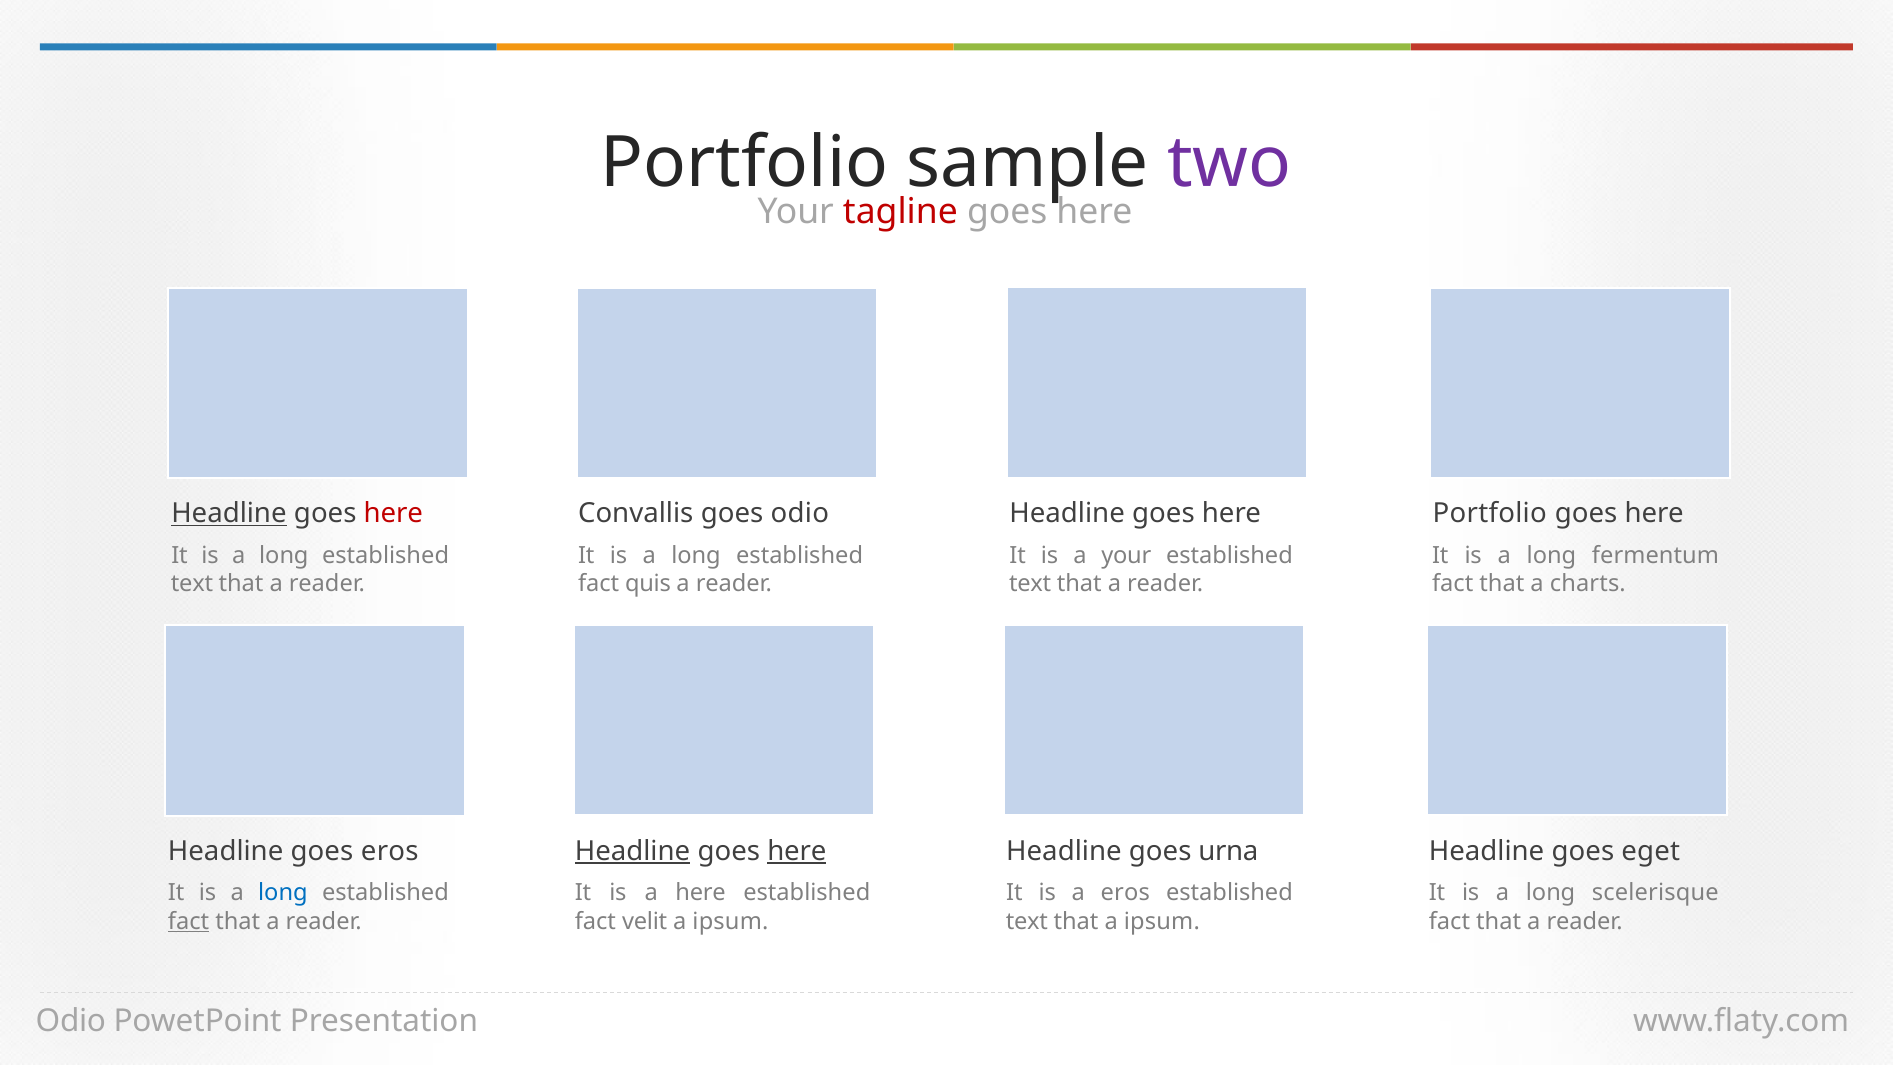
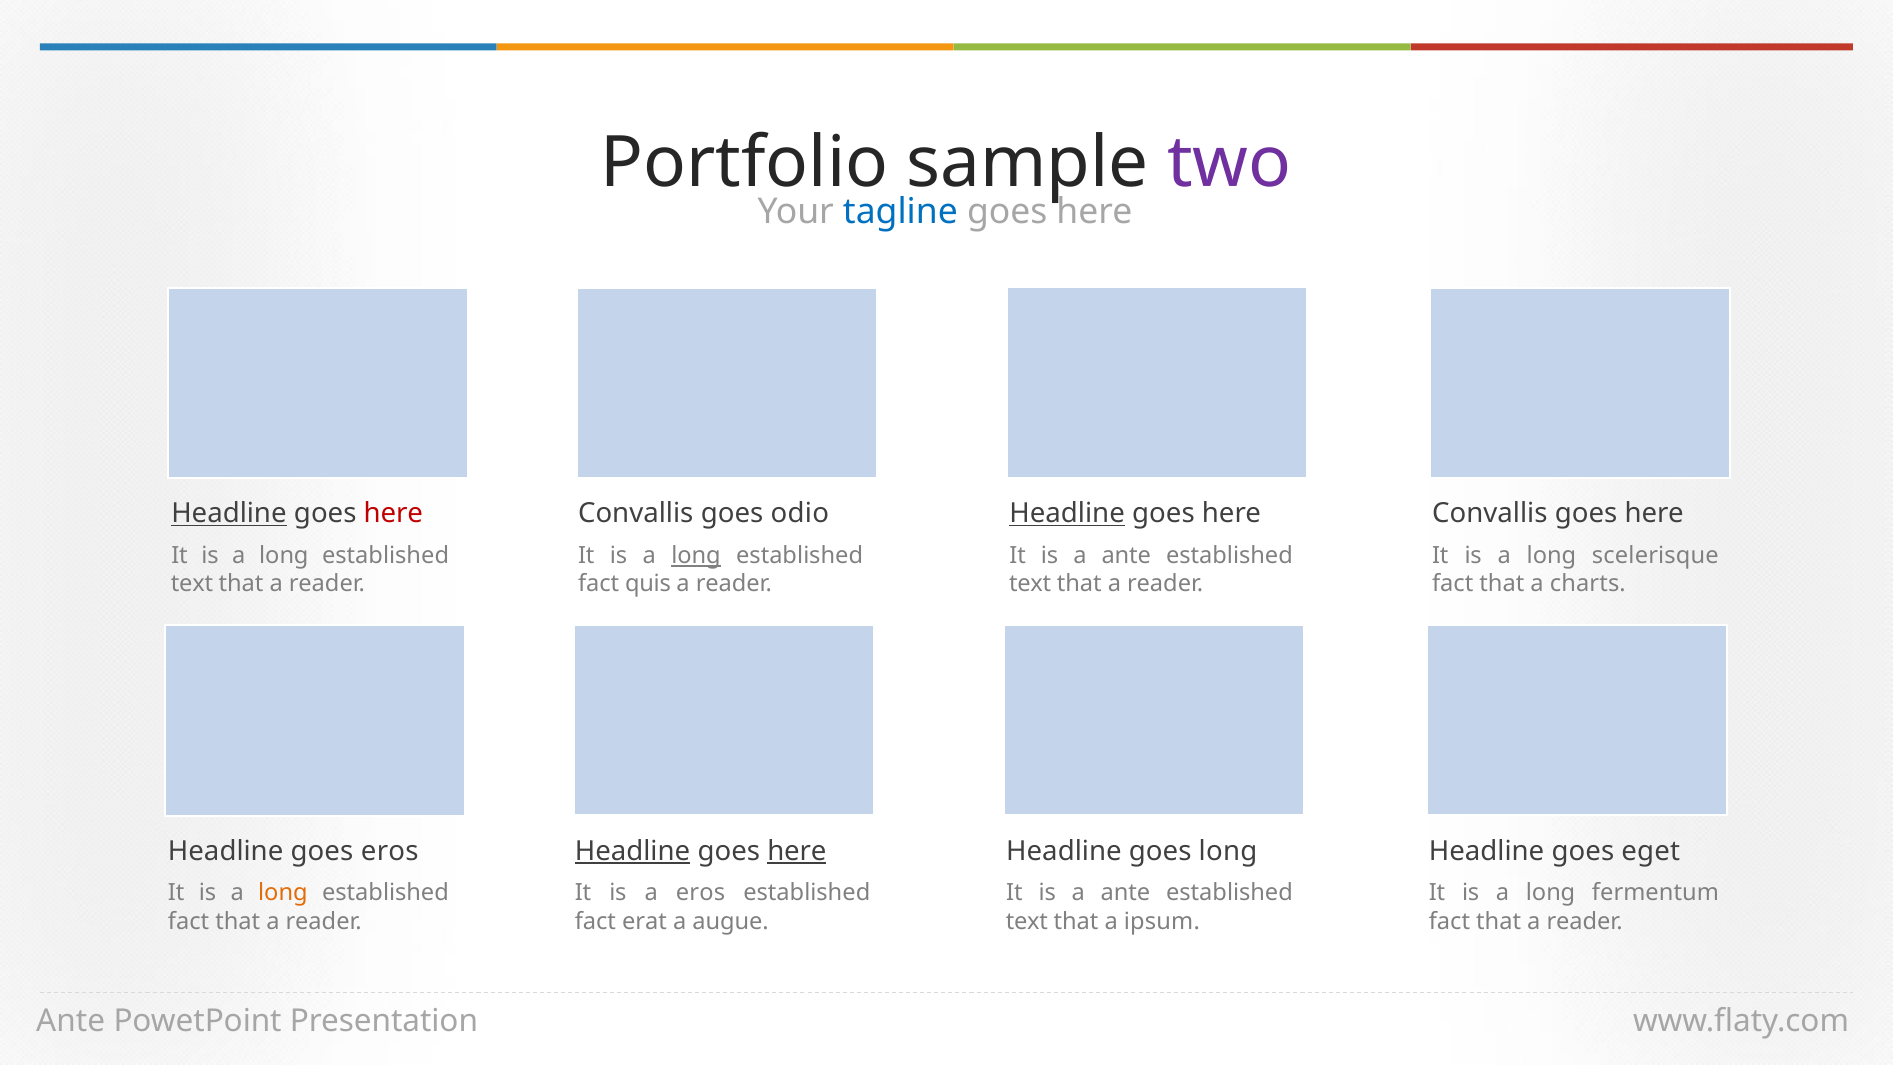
tagline colour: red -> blue
Headline at (1067, 514) underline: none -> present
Portfolio at (1490, 514): Portfolio -> Convallis
long at (696, 556) underline: none -> present
your at (1126, 556): your -> ante
fermentum: fermentum -> scelerisque
goes urna: urna -> long
long at (283, 893) colour: blue -> orange
a here: here -> eros
eros at (1125, 893): eros -> ante
scelerisque: scelerisque -> fermentum
fact at (189, 921) underline: present -> none
velit: velit -> erat
ipsum at (730, 921): ipsum -> augue
Odio at (71, 1021): Odio -> Ante
